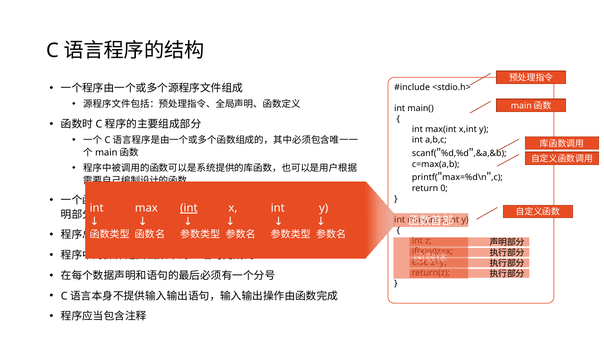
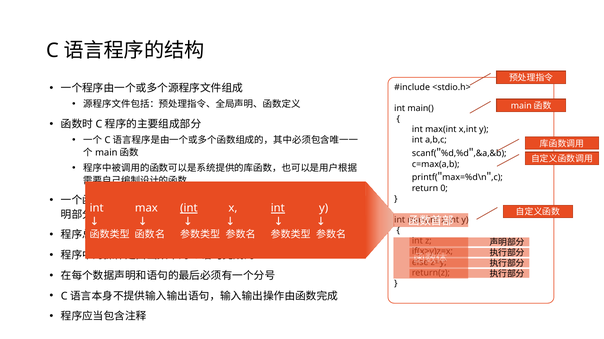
int at (278, 209) underline: none -> present
